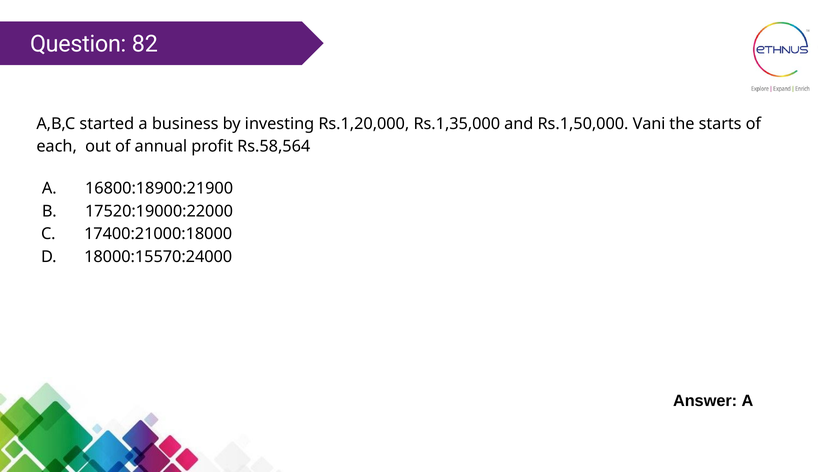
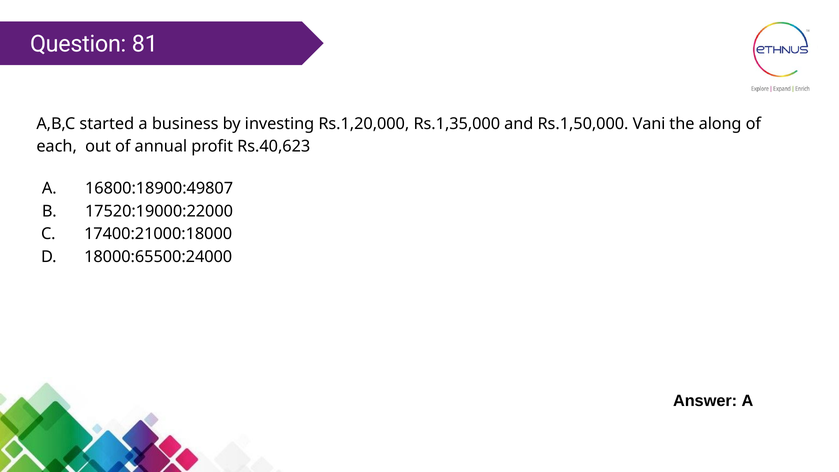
82: 82 -> 81
starts: starts -> along
Rs.58,564: Rs.58,564 -> Rs.40,623
16800:18900:21900: 16800:18900:21900 -> 16800:18900:49807
18000:15570:24000: 18000:15570:24000 -> 18000:65500:24000
